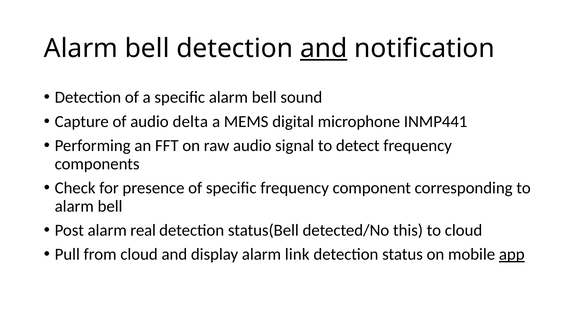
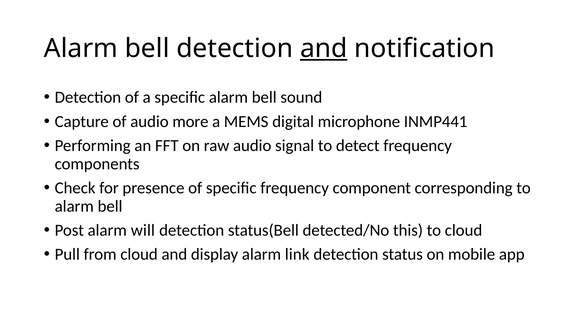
delta: delta -> more
real: real -> will
app underline: present -> none
